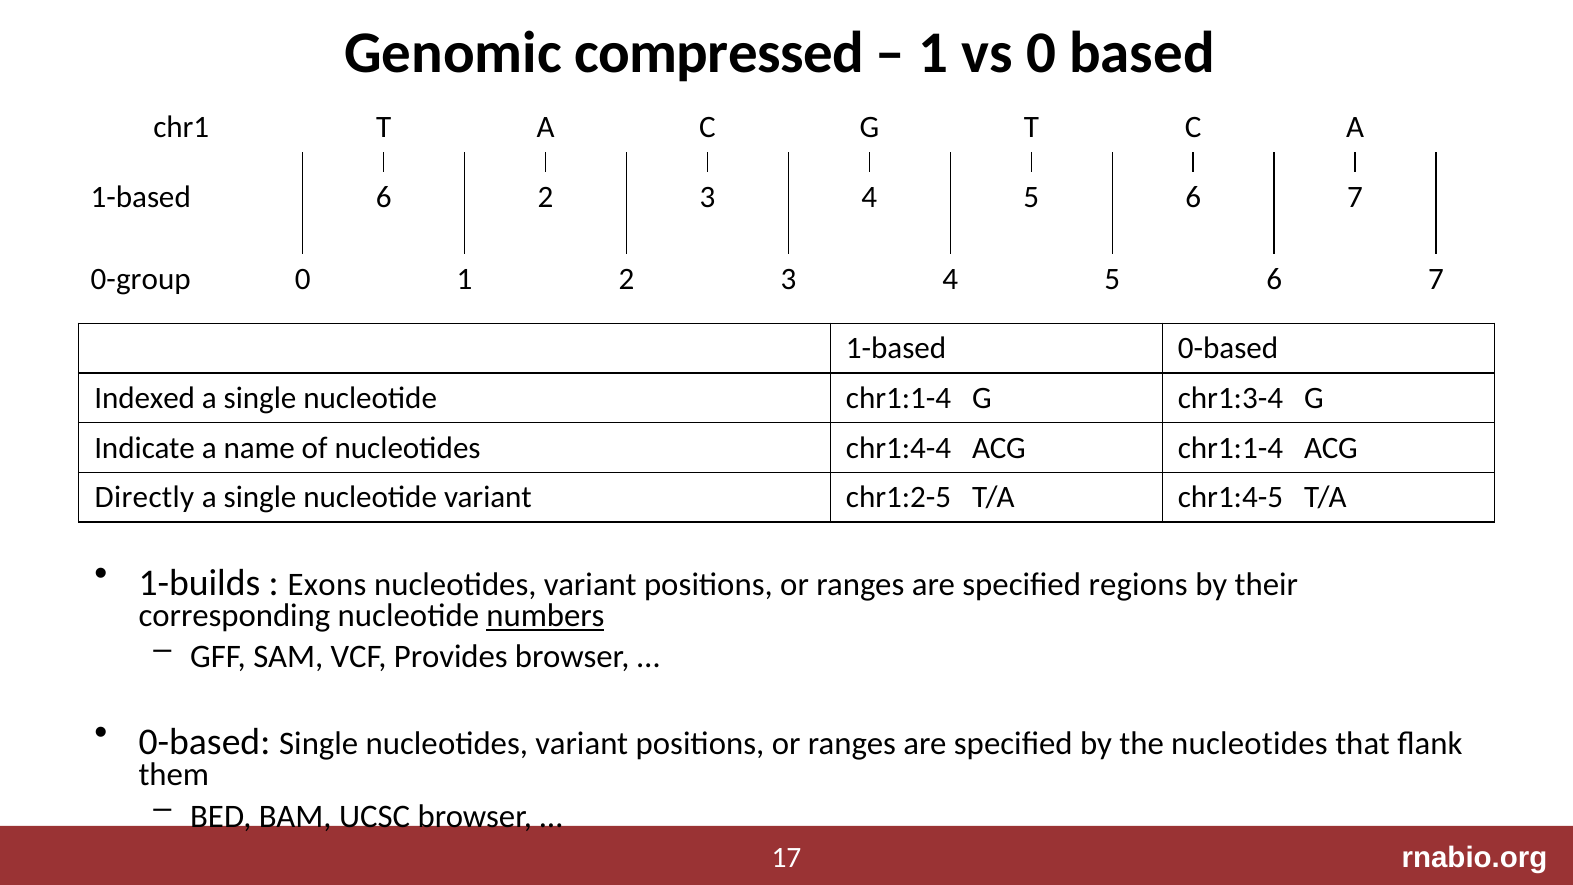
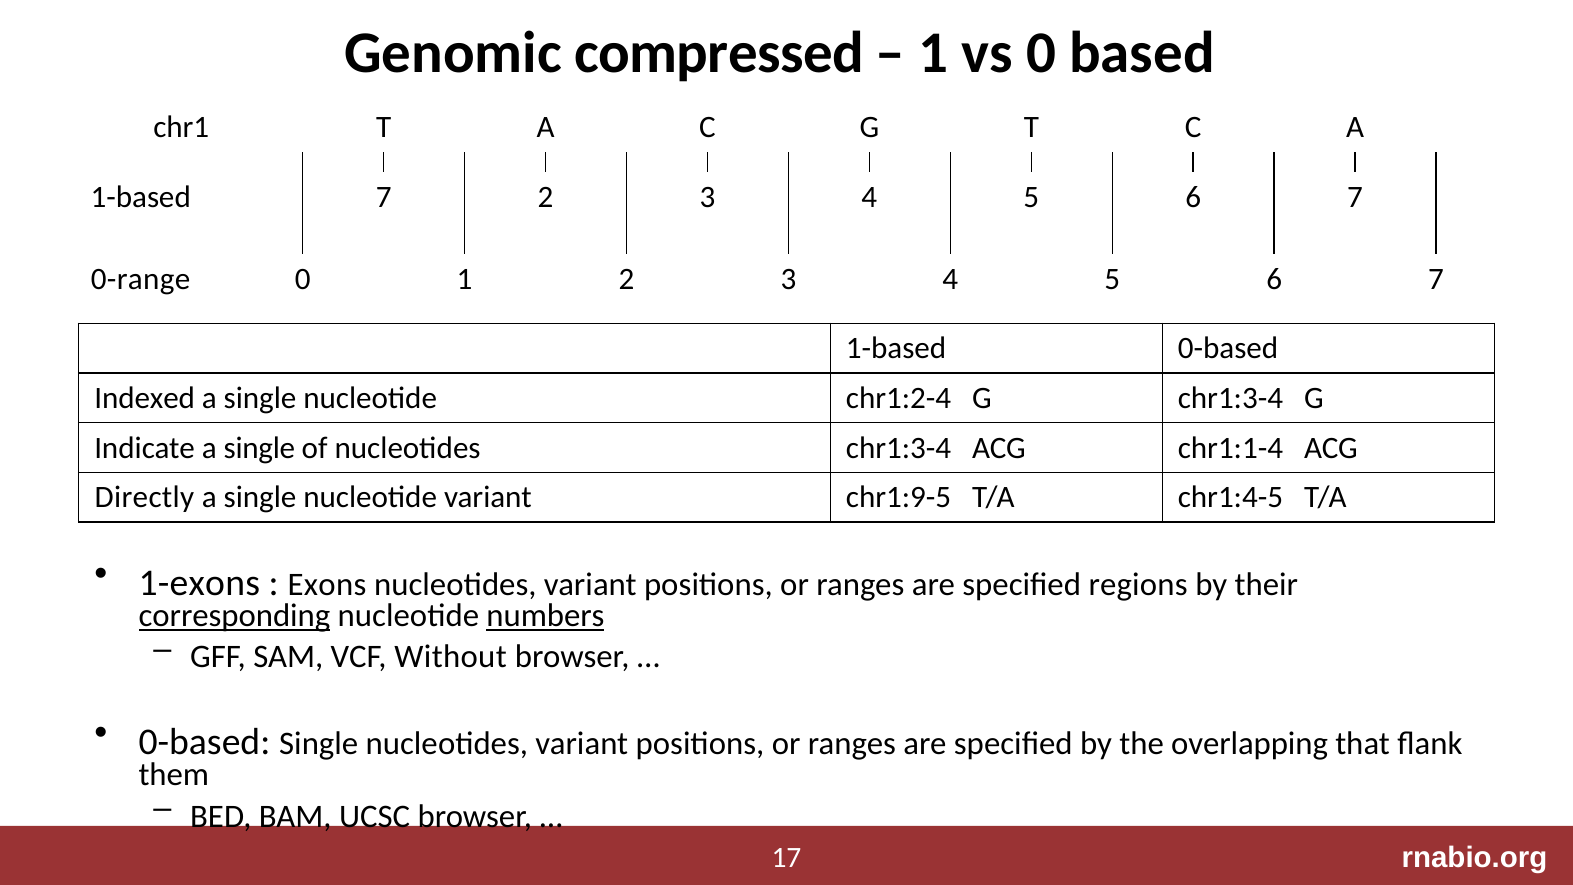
1-based 6: 6 -> 7
0-group: 0-group -> 0-range
nucleotide chr1:1-4: chr1:1-4 -> chr1:2-4
Indicate a name: name -> single
nucleotides chr1:4-4: chr1:4-4 -> chr1:3-4
chr1:2-5: chr1:2-5 -> chr1:9-5
1-builds: 1-builds -> 1-exons
corresponding underline: none -> present
Provides: Provides -> Without
the nucleotides: nucleotides -> overlapping
